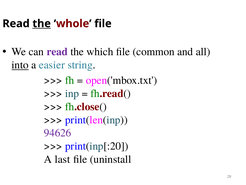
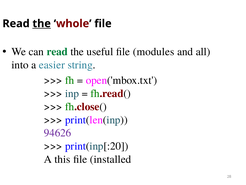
read at (57, 52) colour: purple -> green
which: which -> useful
common: common -> modules
into underline: present -> none
last: last -> this
uninstall: uninstall -> installed
